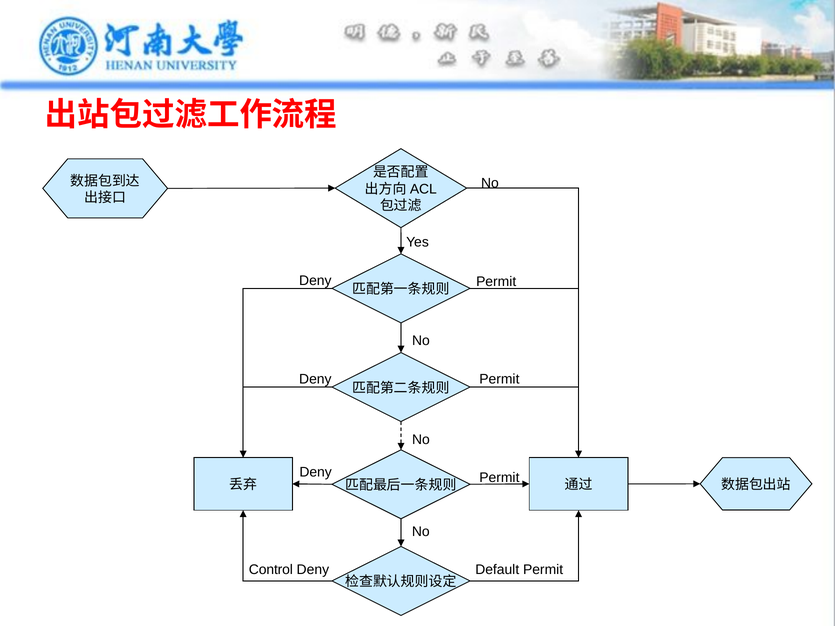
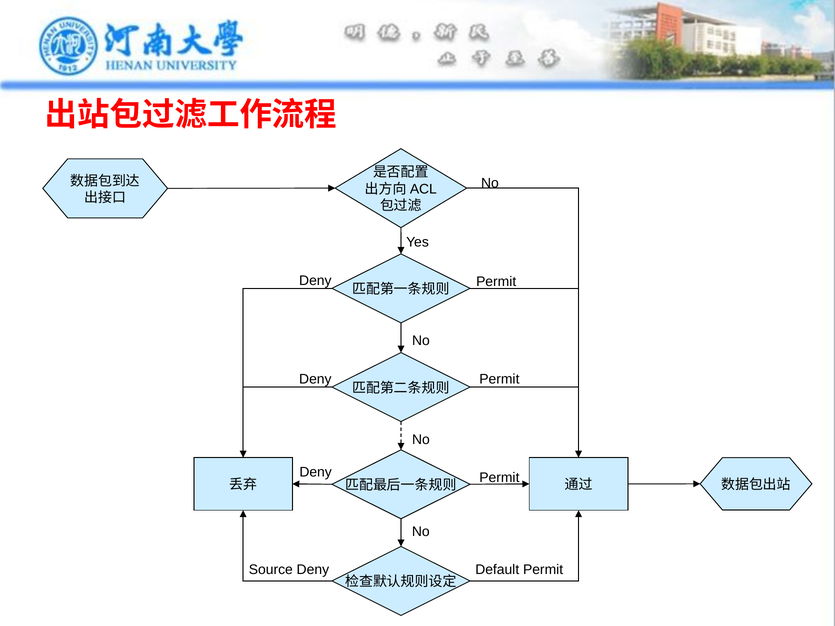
Control: Control -> Source
